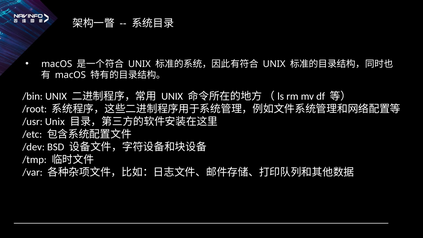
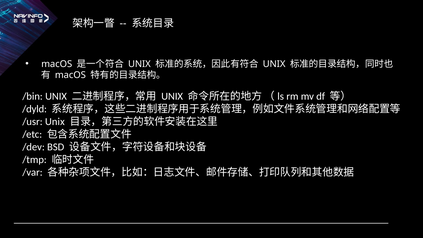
/root: /root -> /dyld
